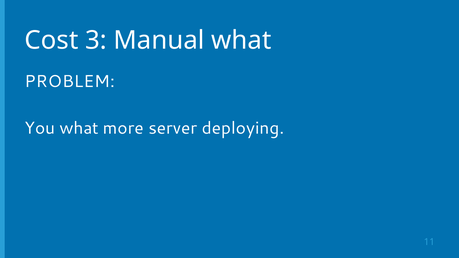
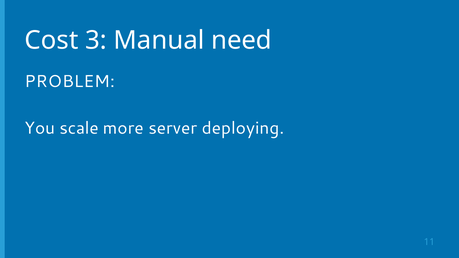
Manual what: what -> need
You what: what -> scale
